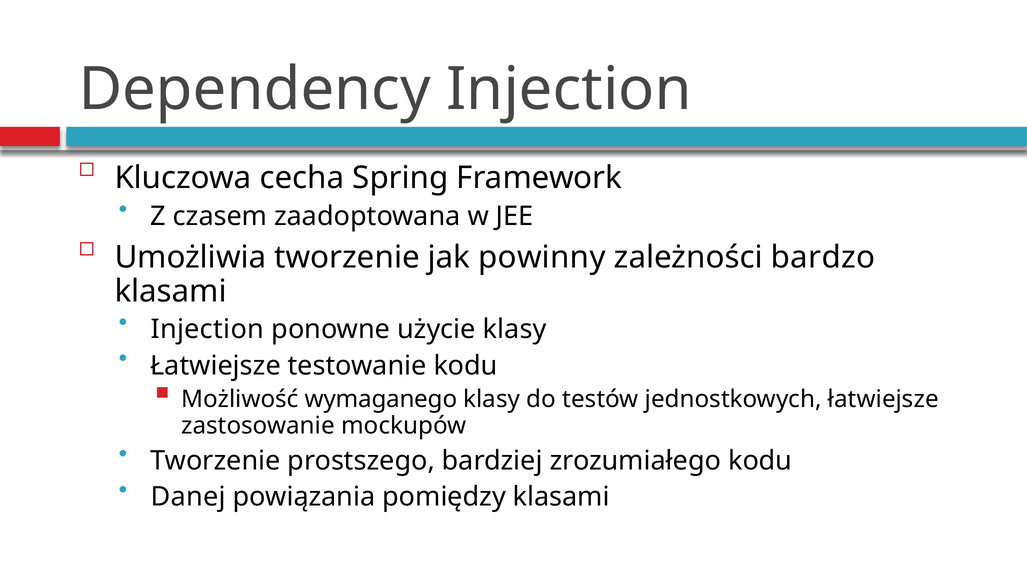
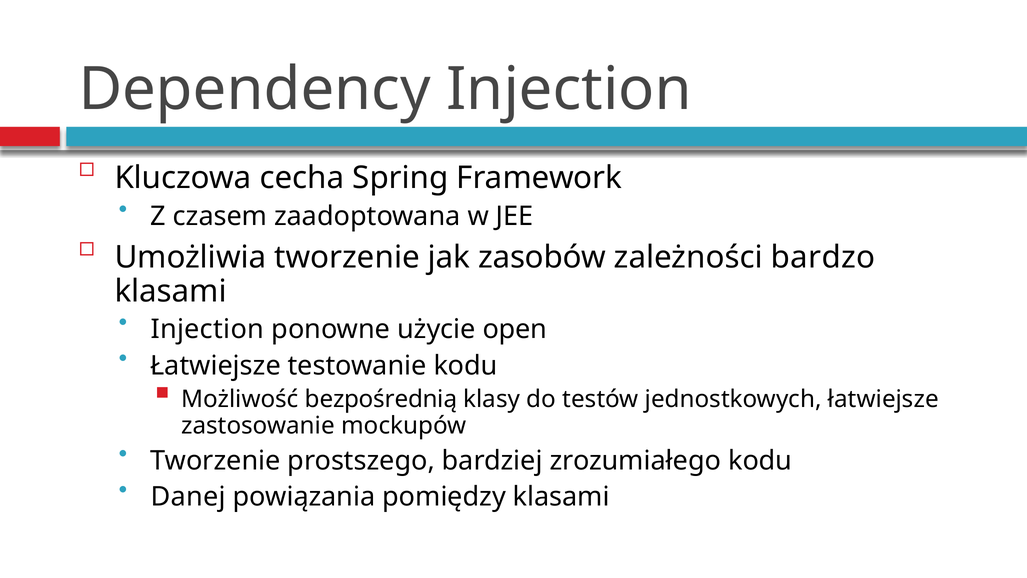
powinny: powinny -> zasobów
użycie klasy: klasy -> open
wymaganego: wymaganego -> bezpośrednią
